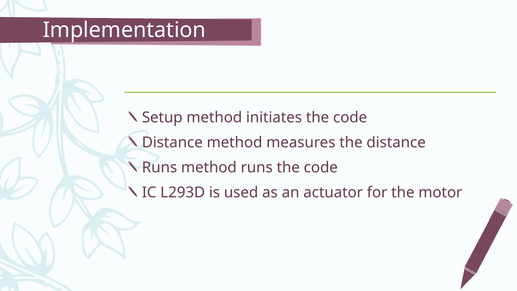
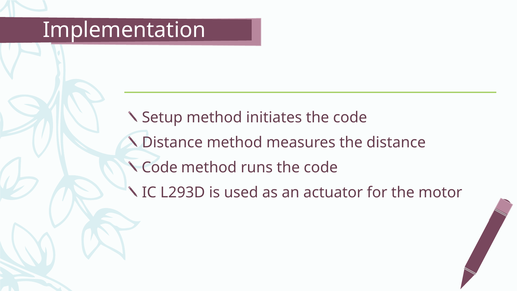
Runs at (160, 167): Runs -> Code
